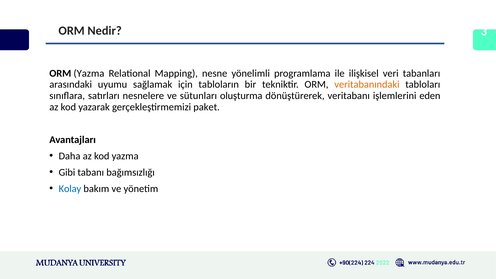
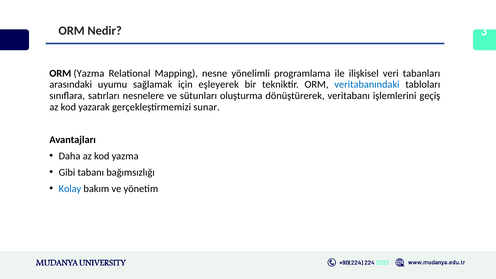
tabloların: tabloların -> eşleyerek
veritabanındaki colour: orange -> blue
eden: eden -> geçiş
paket: paket -> sunar
